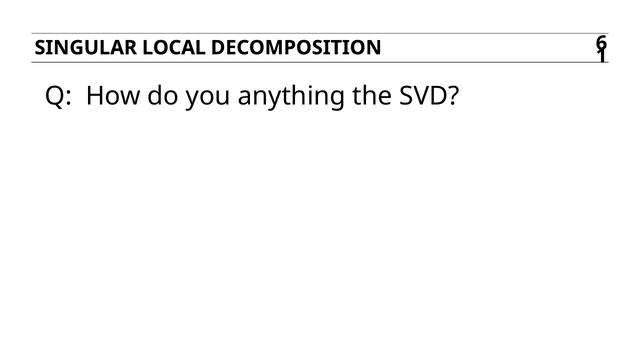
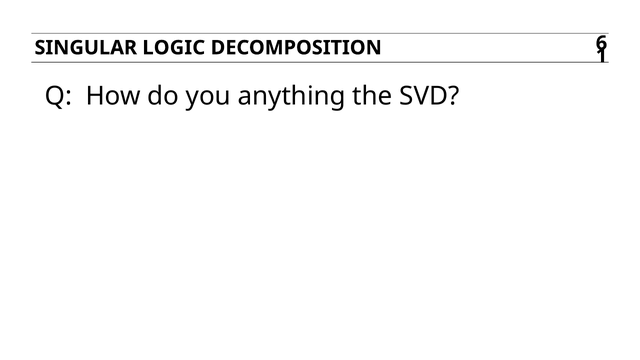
LOCAL: LOCAL -> LOGIC
